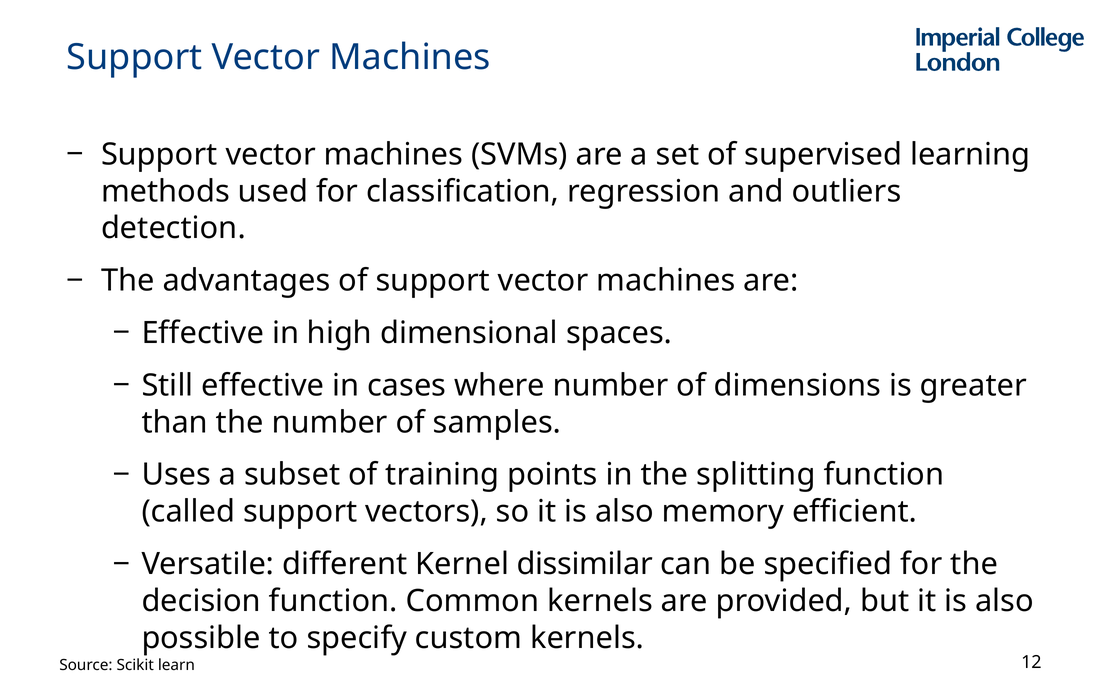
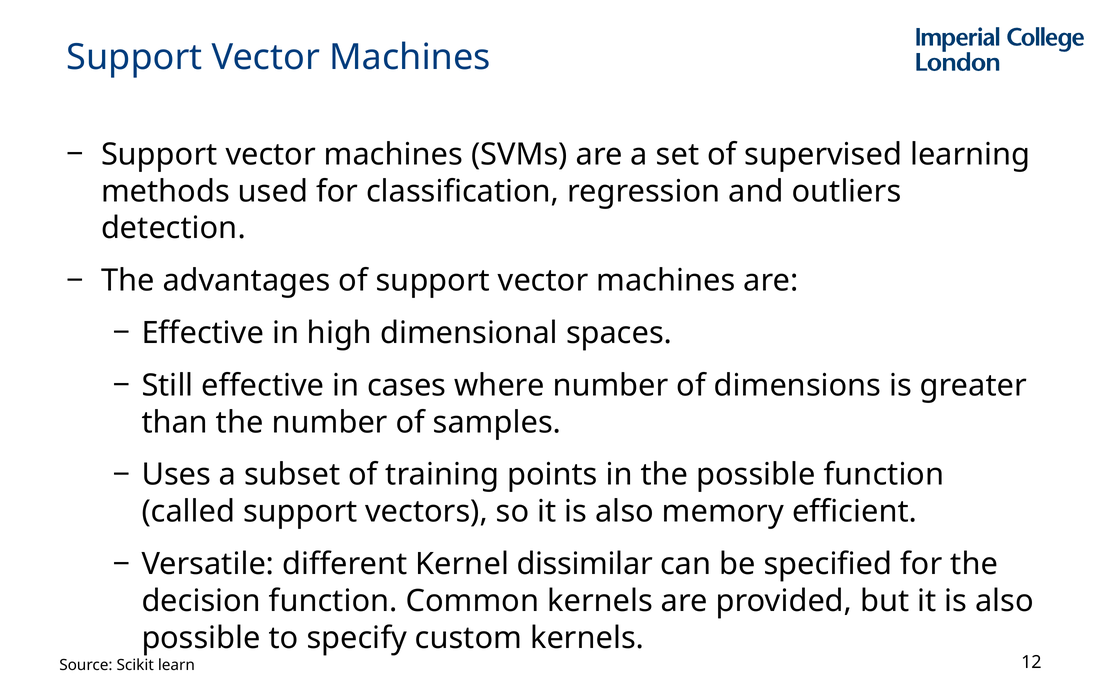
the splitting: splitting -> possible
